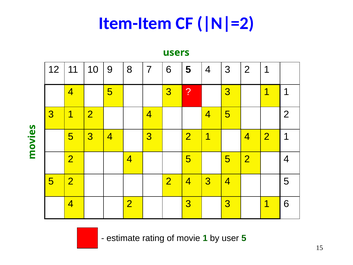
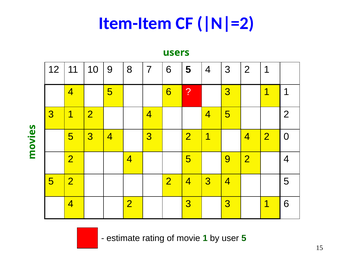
4 5 3: 3 -> 6
4 2 1: 1 -> 0
5 5: 5 -> 9
